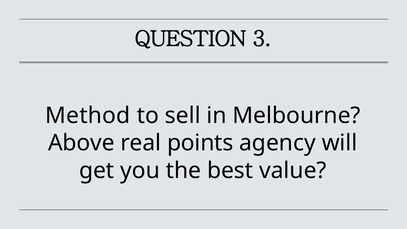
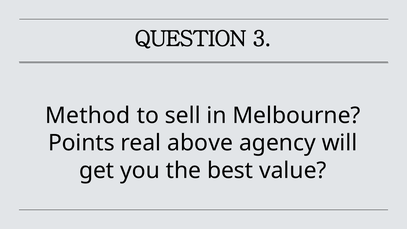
Above: Above -> Points
points: points -> above
